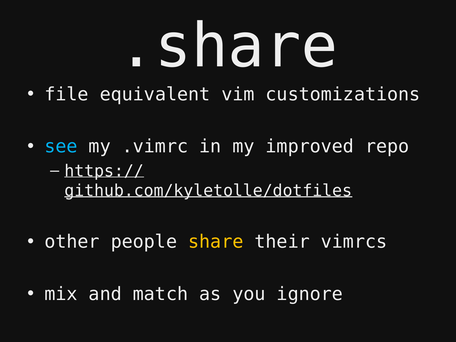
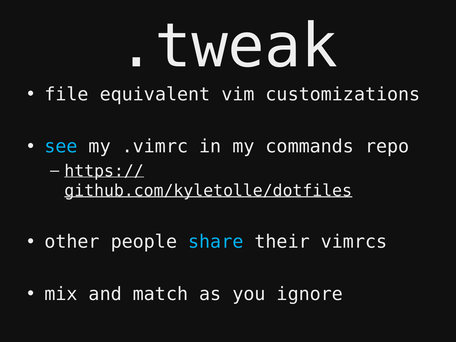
.share: .share -> .tweak
improved: improved -> commands
share colour: yellow -> light blue
